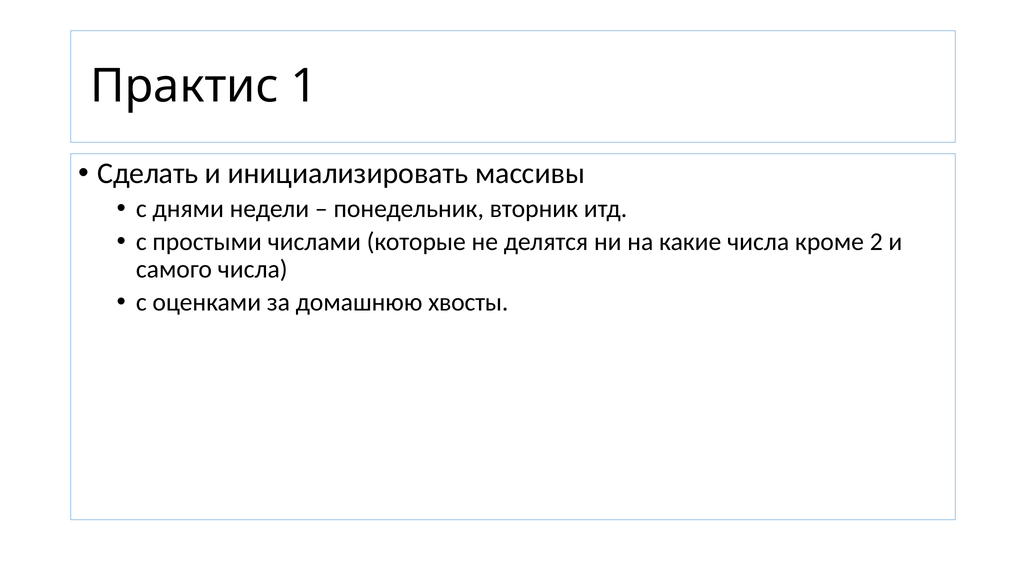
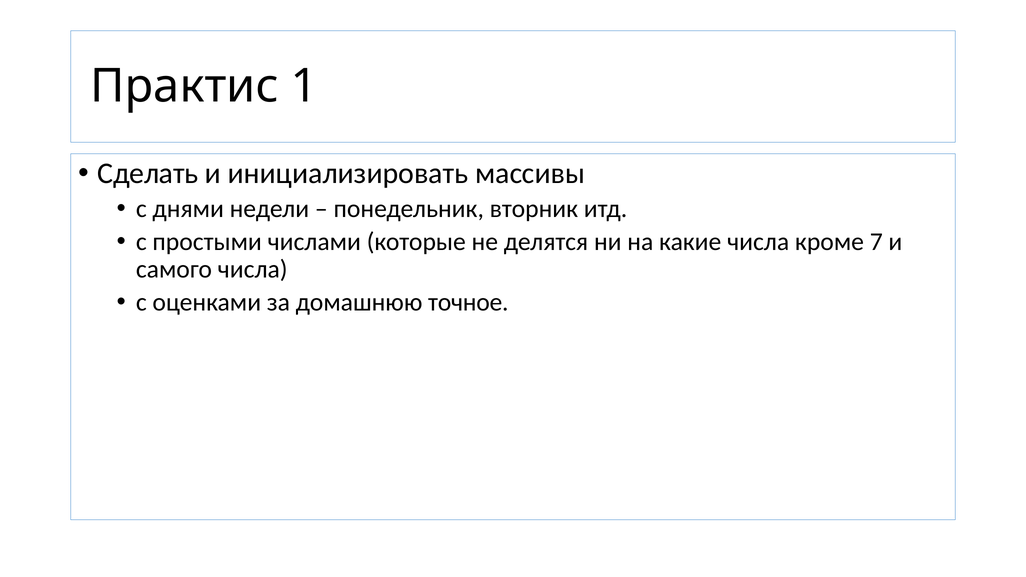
2: 2 -> 7
хвосты: хвосты -> точное
